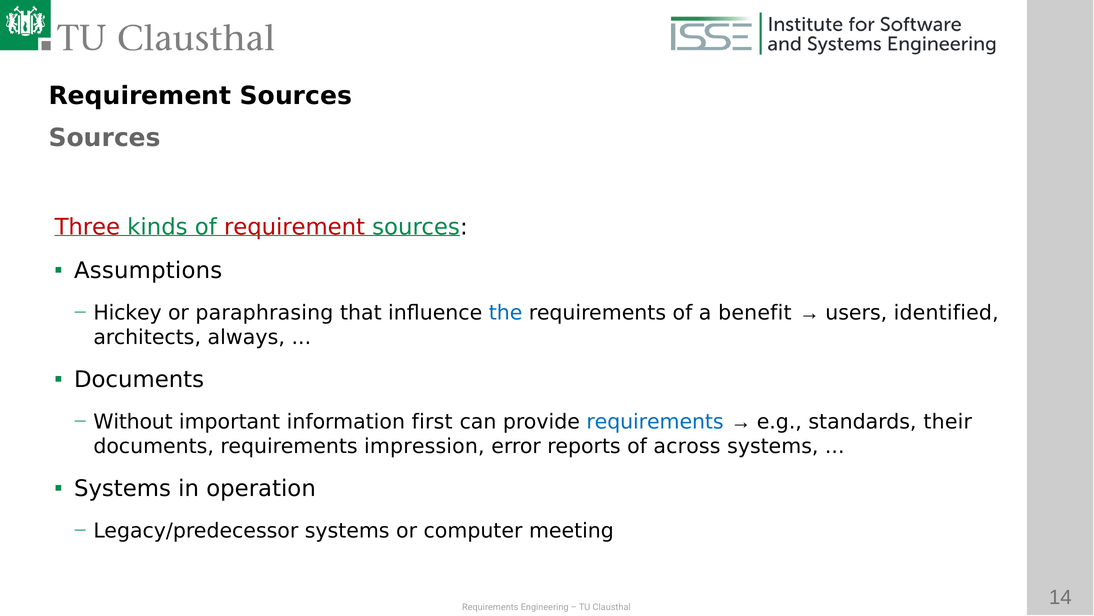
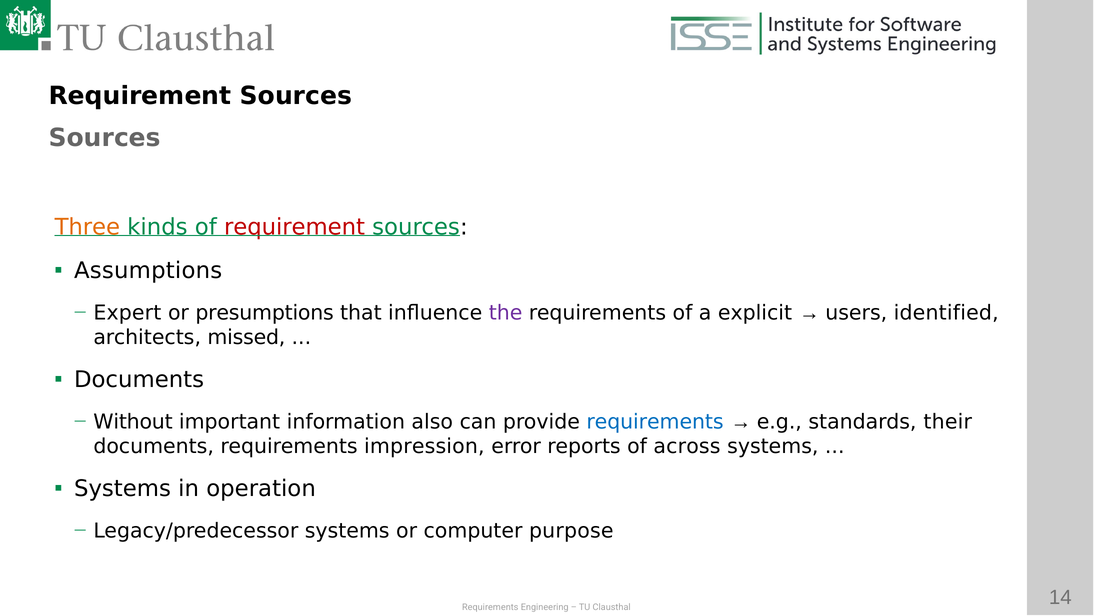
Three colour: red -> orange
Hickey: Hickey -> Expert
paraphrasing: paraphrasing -> presumptions
the colour: blue -> purple
benefit: benefit -> explicit
always: always -> missed
first: first -> also
meeting: meeting -> purpose
